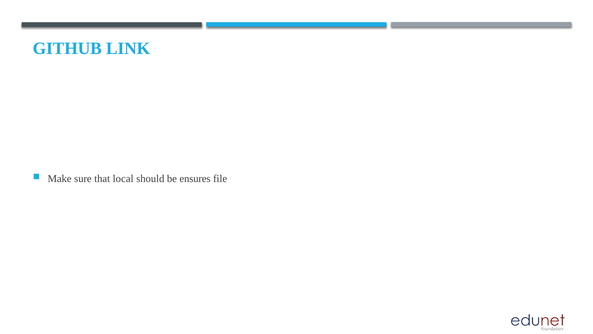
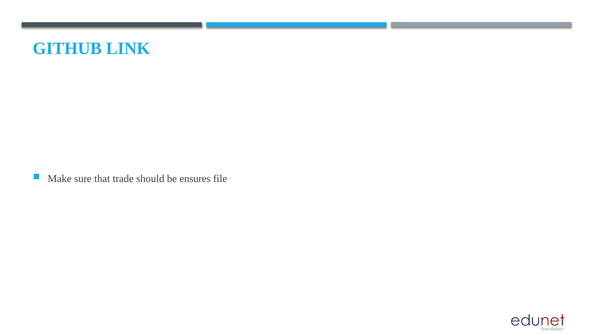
local: local -> trade
